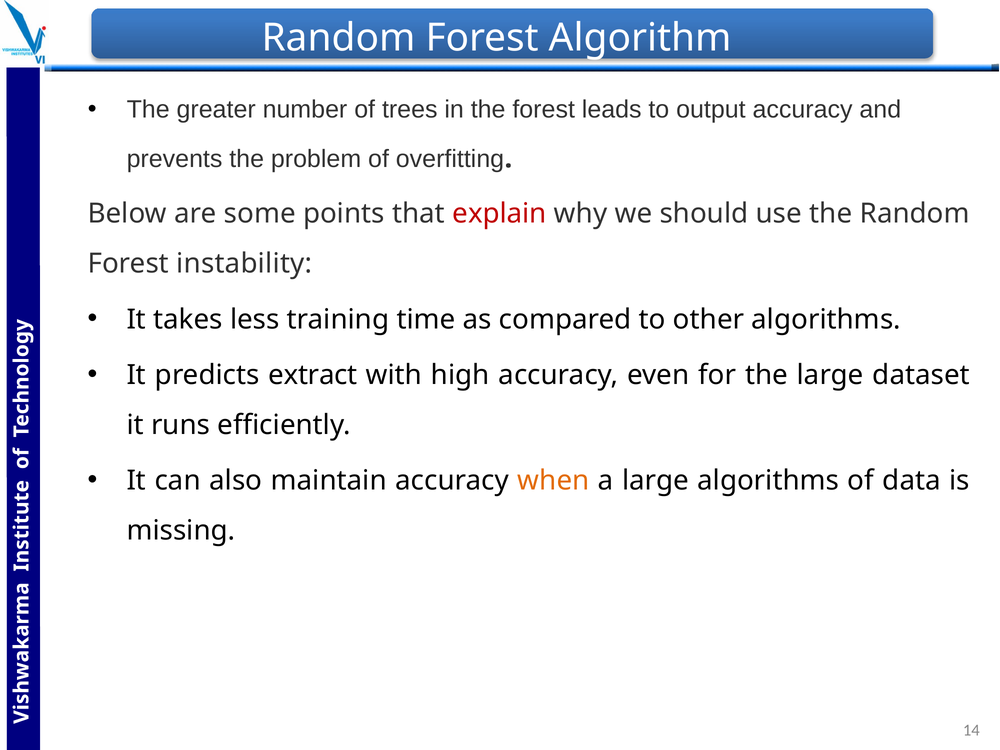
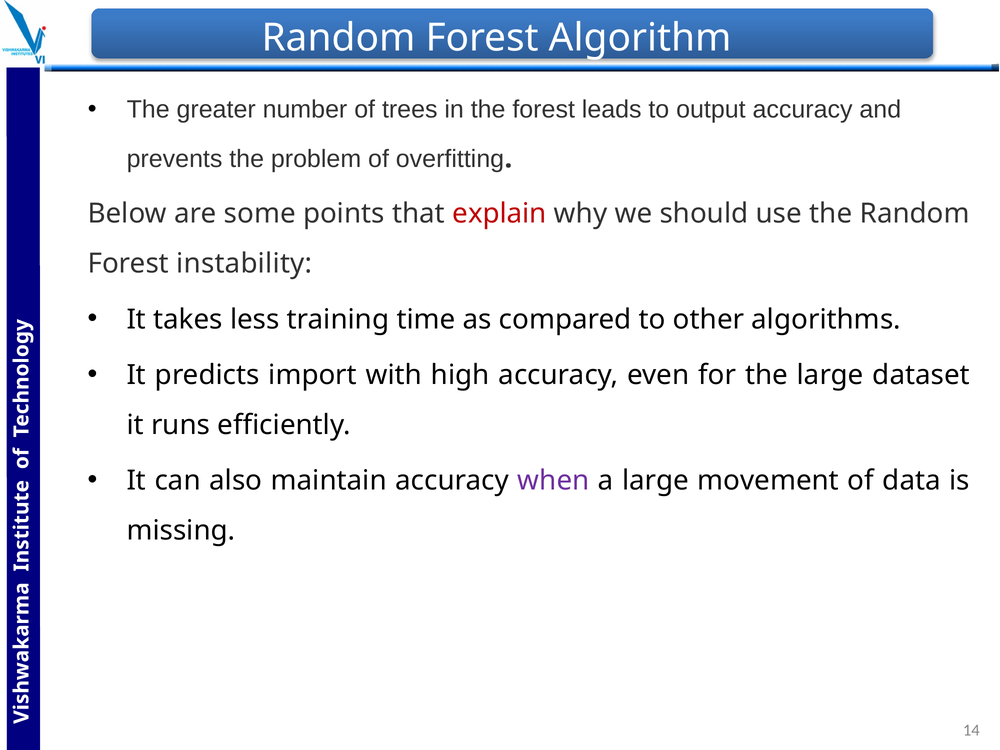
extract: extract -> import
when colour: orange -> purple
large algorithms: algorithms -> movement
